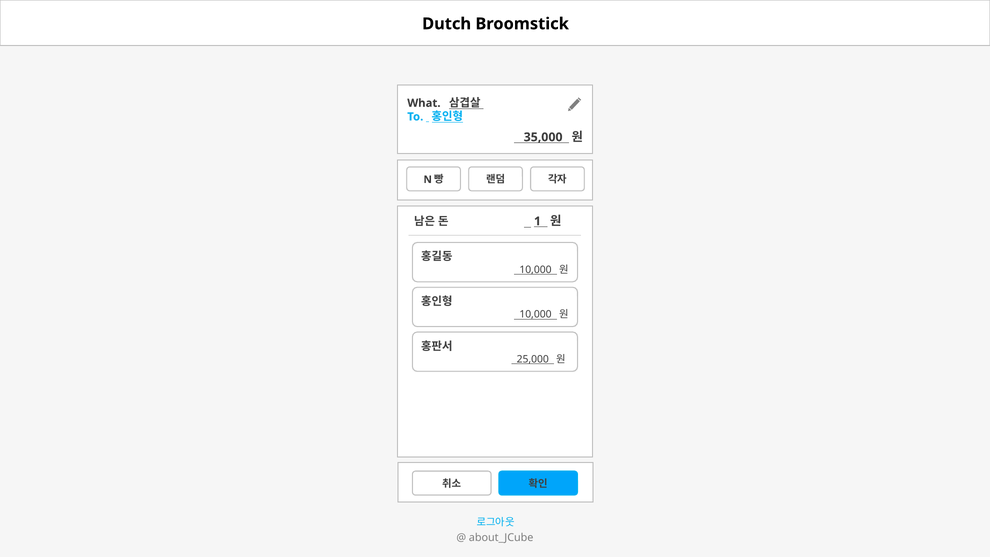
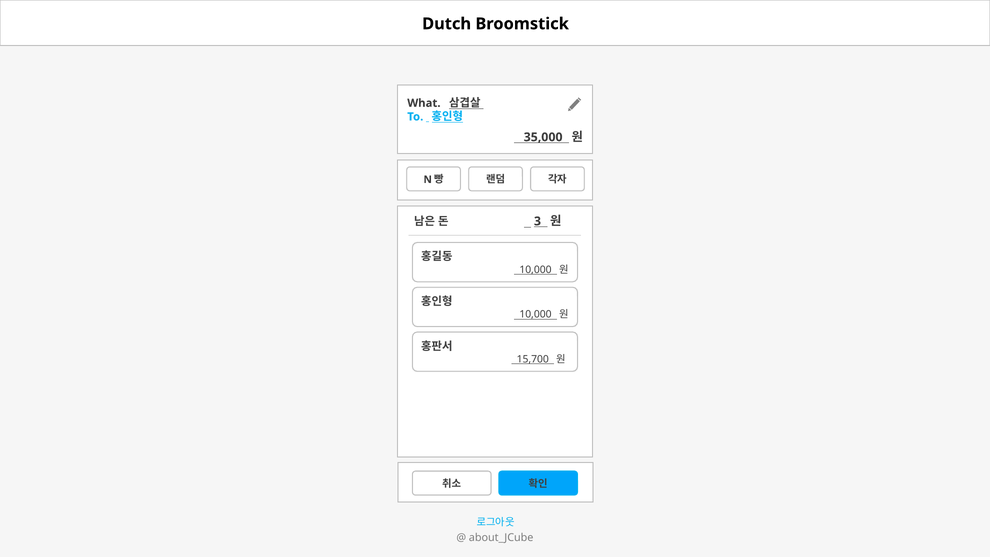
1: 1 -> 3
25,000: 25,000 -> 15,700
